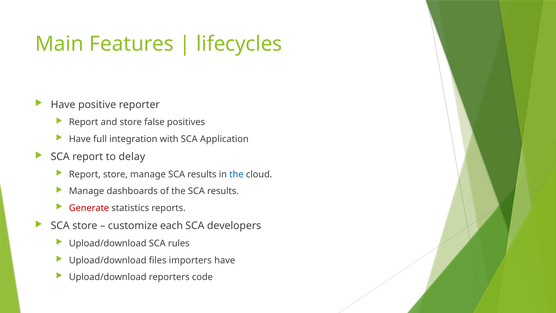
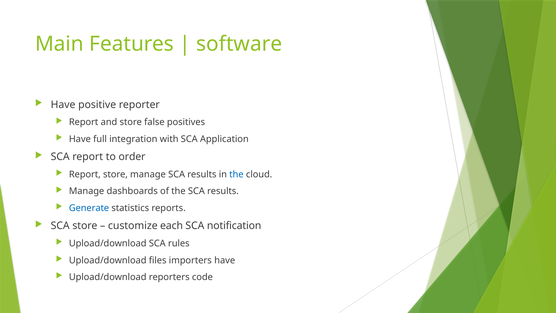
lifecycles: lifecycles -> software
delay: delay -> order
Generate colour: red -> blue
developers: developers -> notification
